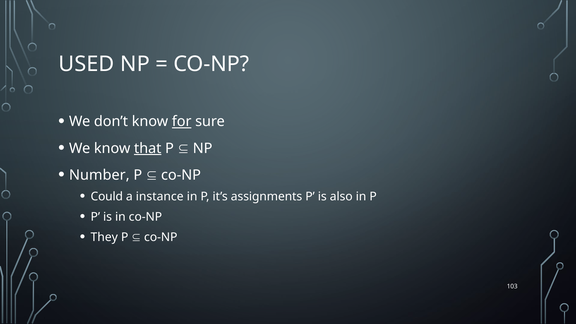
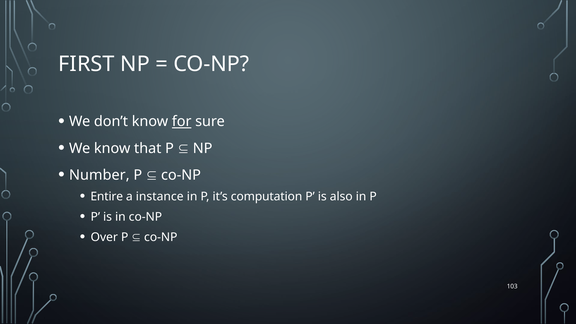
USED: USED -> FIRST
that underline: present -> none
Could: Could -> Entire
assignments: assignments -> computation
They: They -> Over
